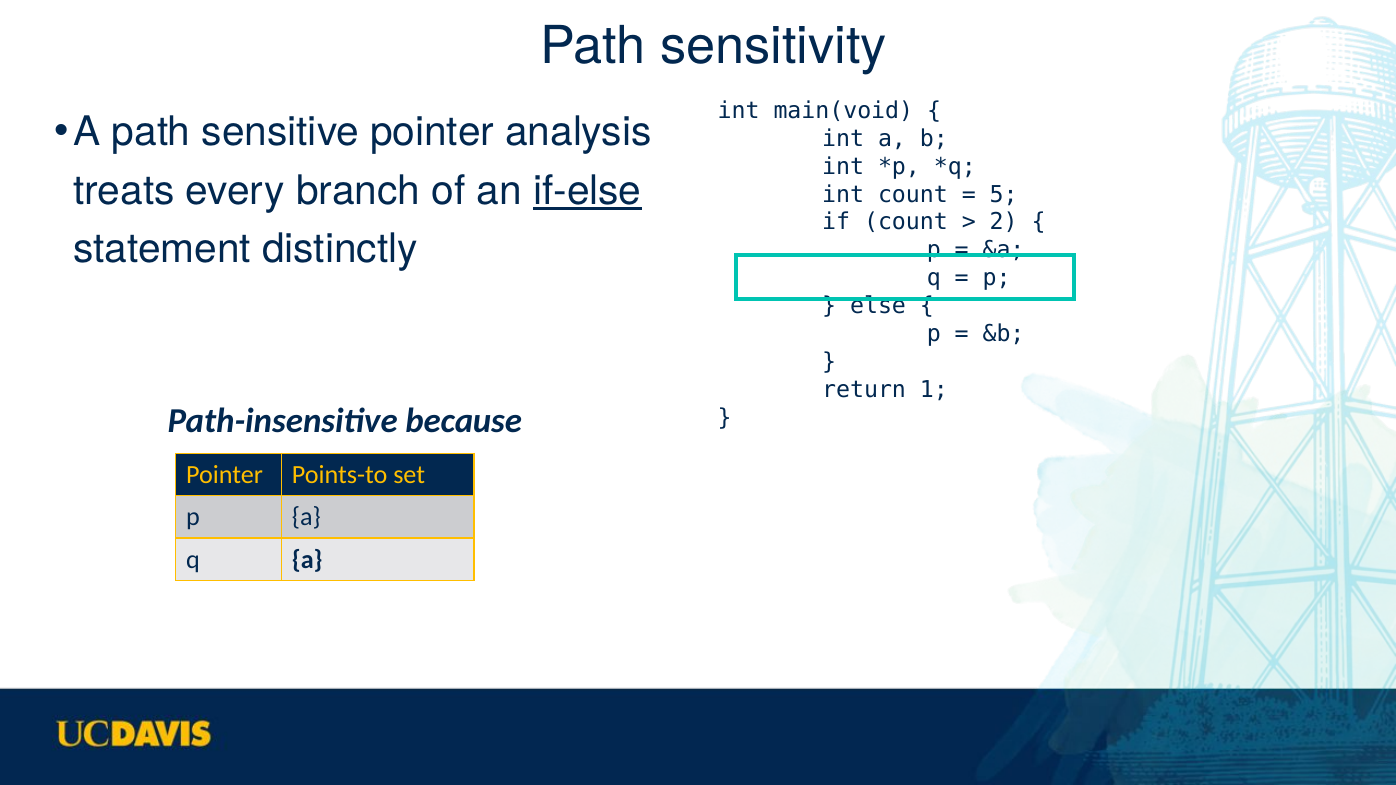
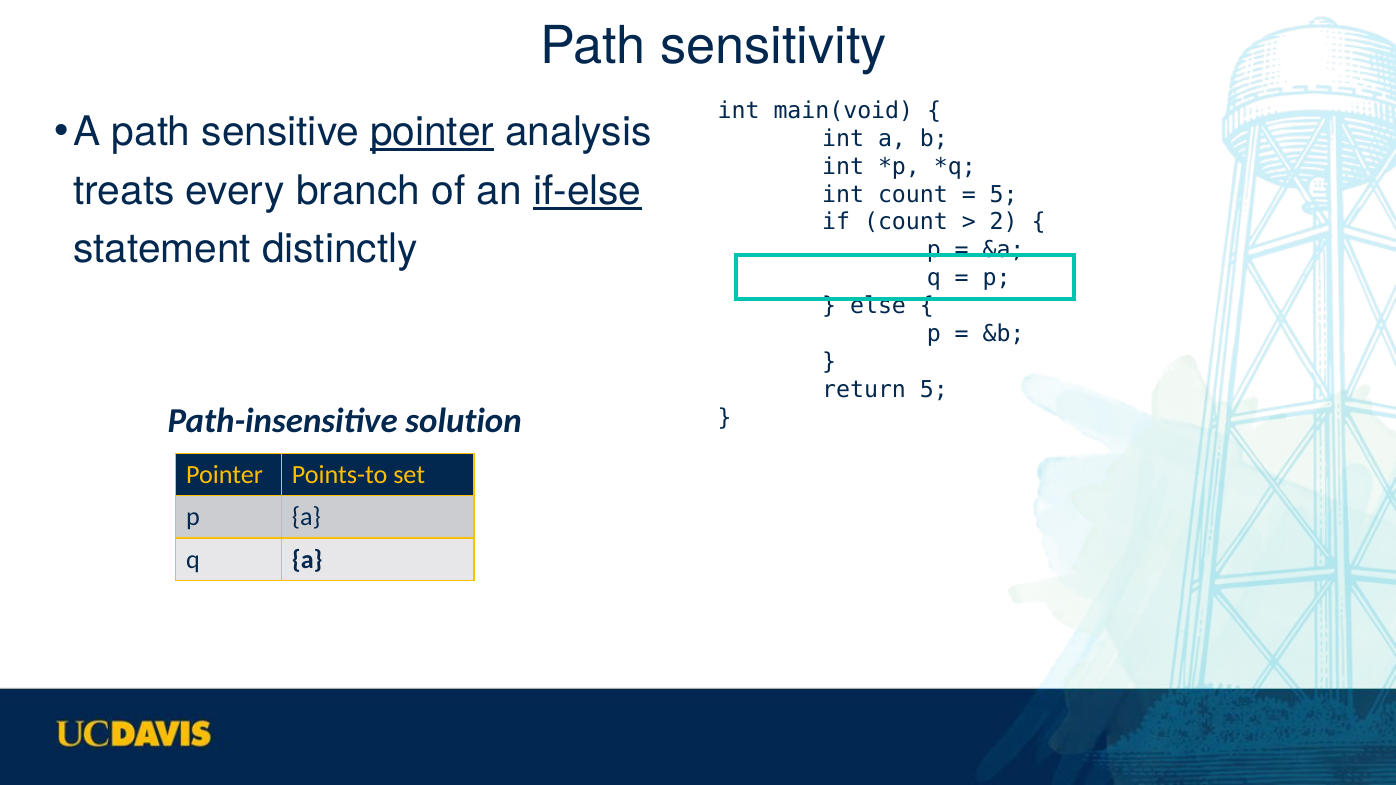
pointer at (432, 132) underline: none -> present
return 1: 1 -> 5
because: because -> solution
